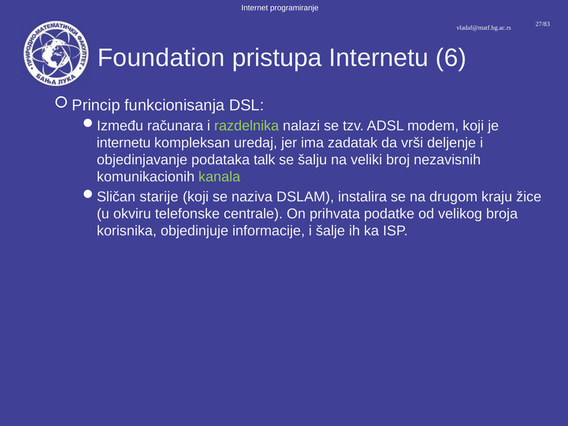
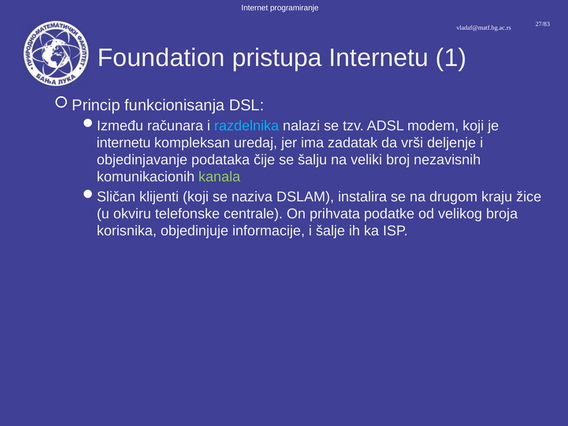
6: 6 -> 1
razdelnika colour: light green -> light blue
talk: talk -> čije
starije: starije -> klijenti
